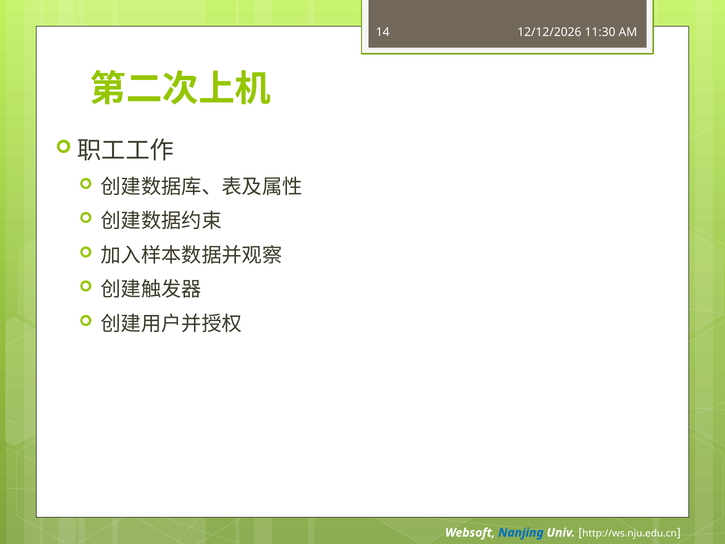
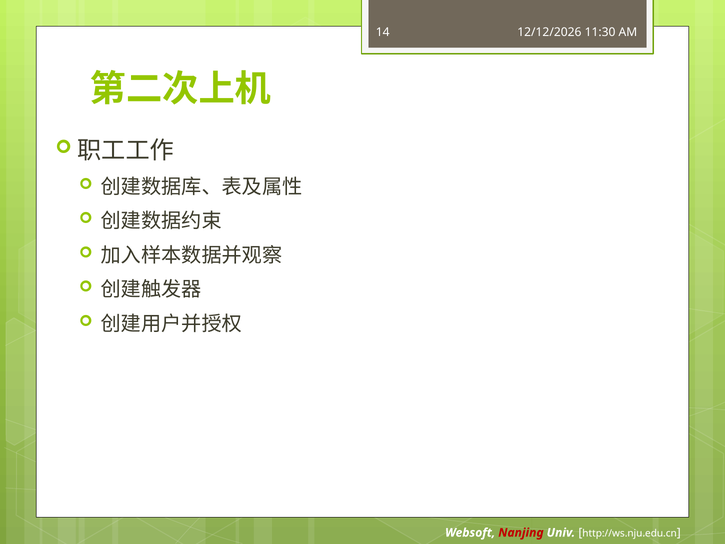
Nanjing colour: blue -> red
